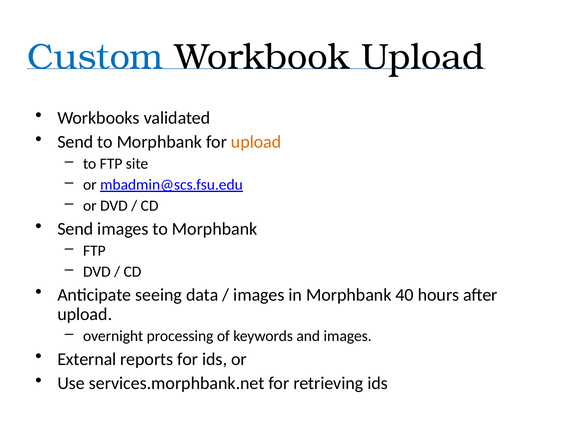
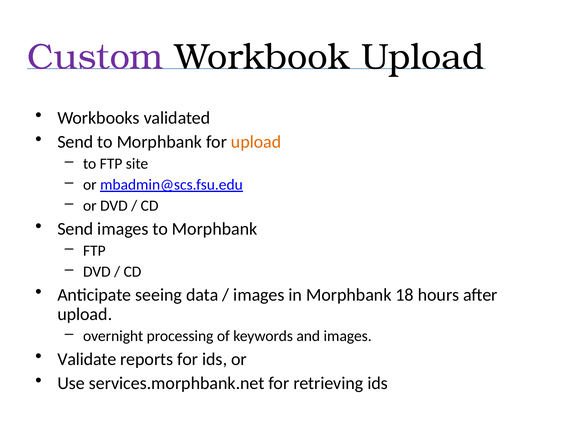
Custom colour: blue -> purple
40: 40 -> 18
External: External -> Validate
